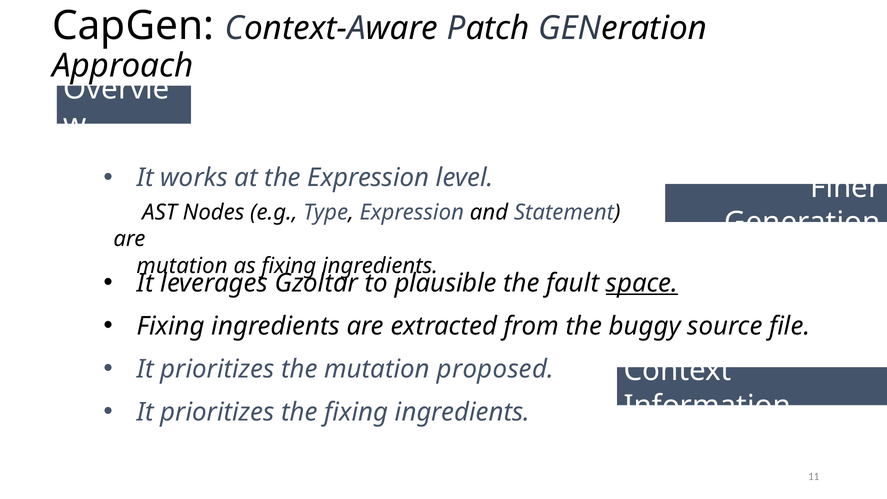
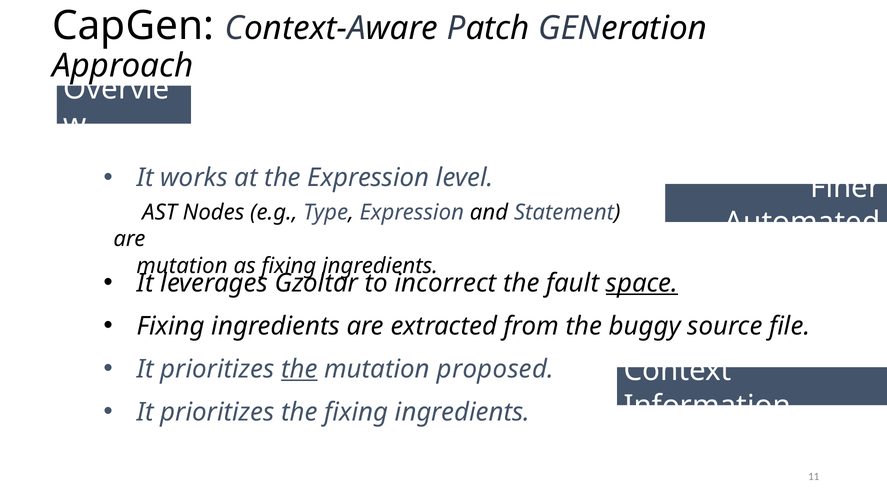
Generation at (802, 223): Generation -> Automated
plausible: plausible -> incorrect
the at (299, 369) underline: none -> present
